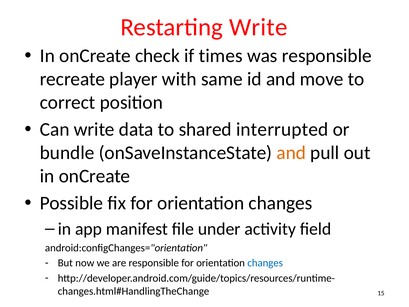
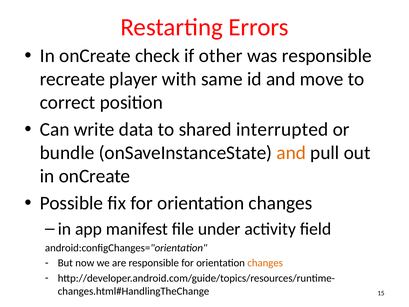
Restarting Write: Write -> Errors
times: times -> other
changes at (265, 263) colour: blue -> orange
